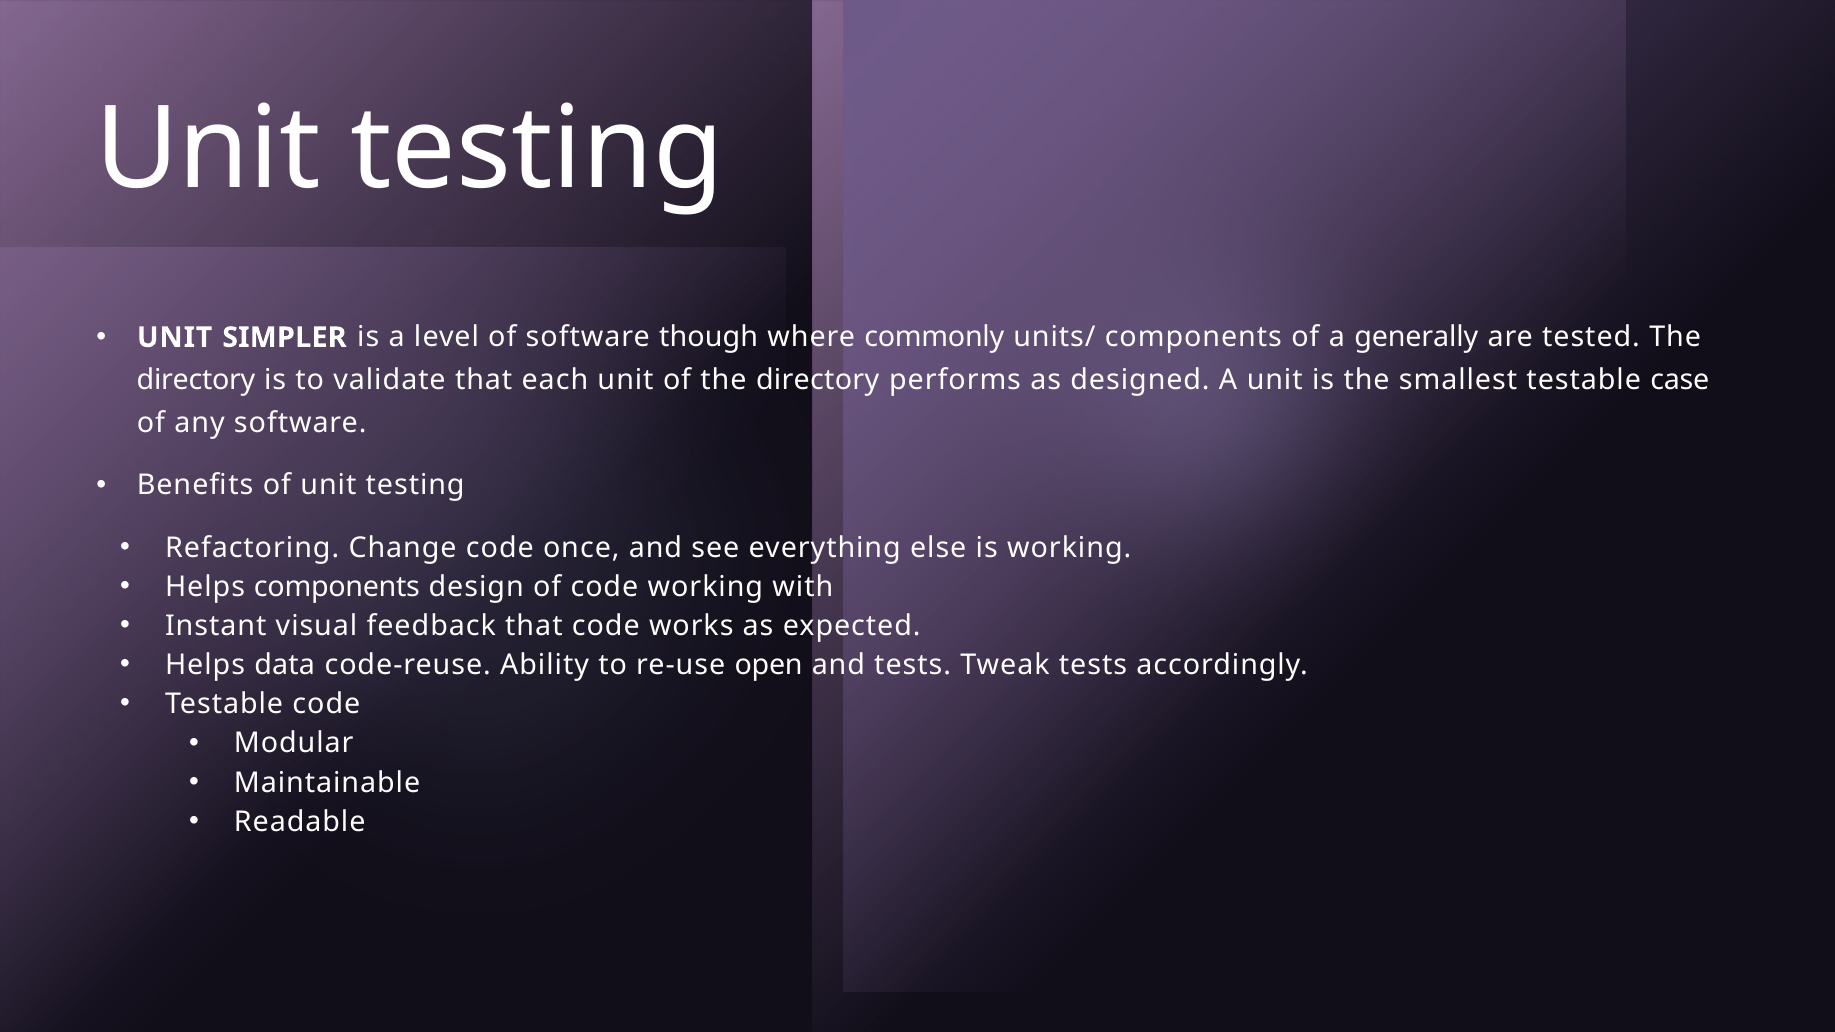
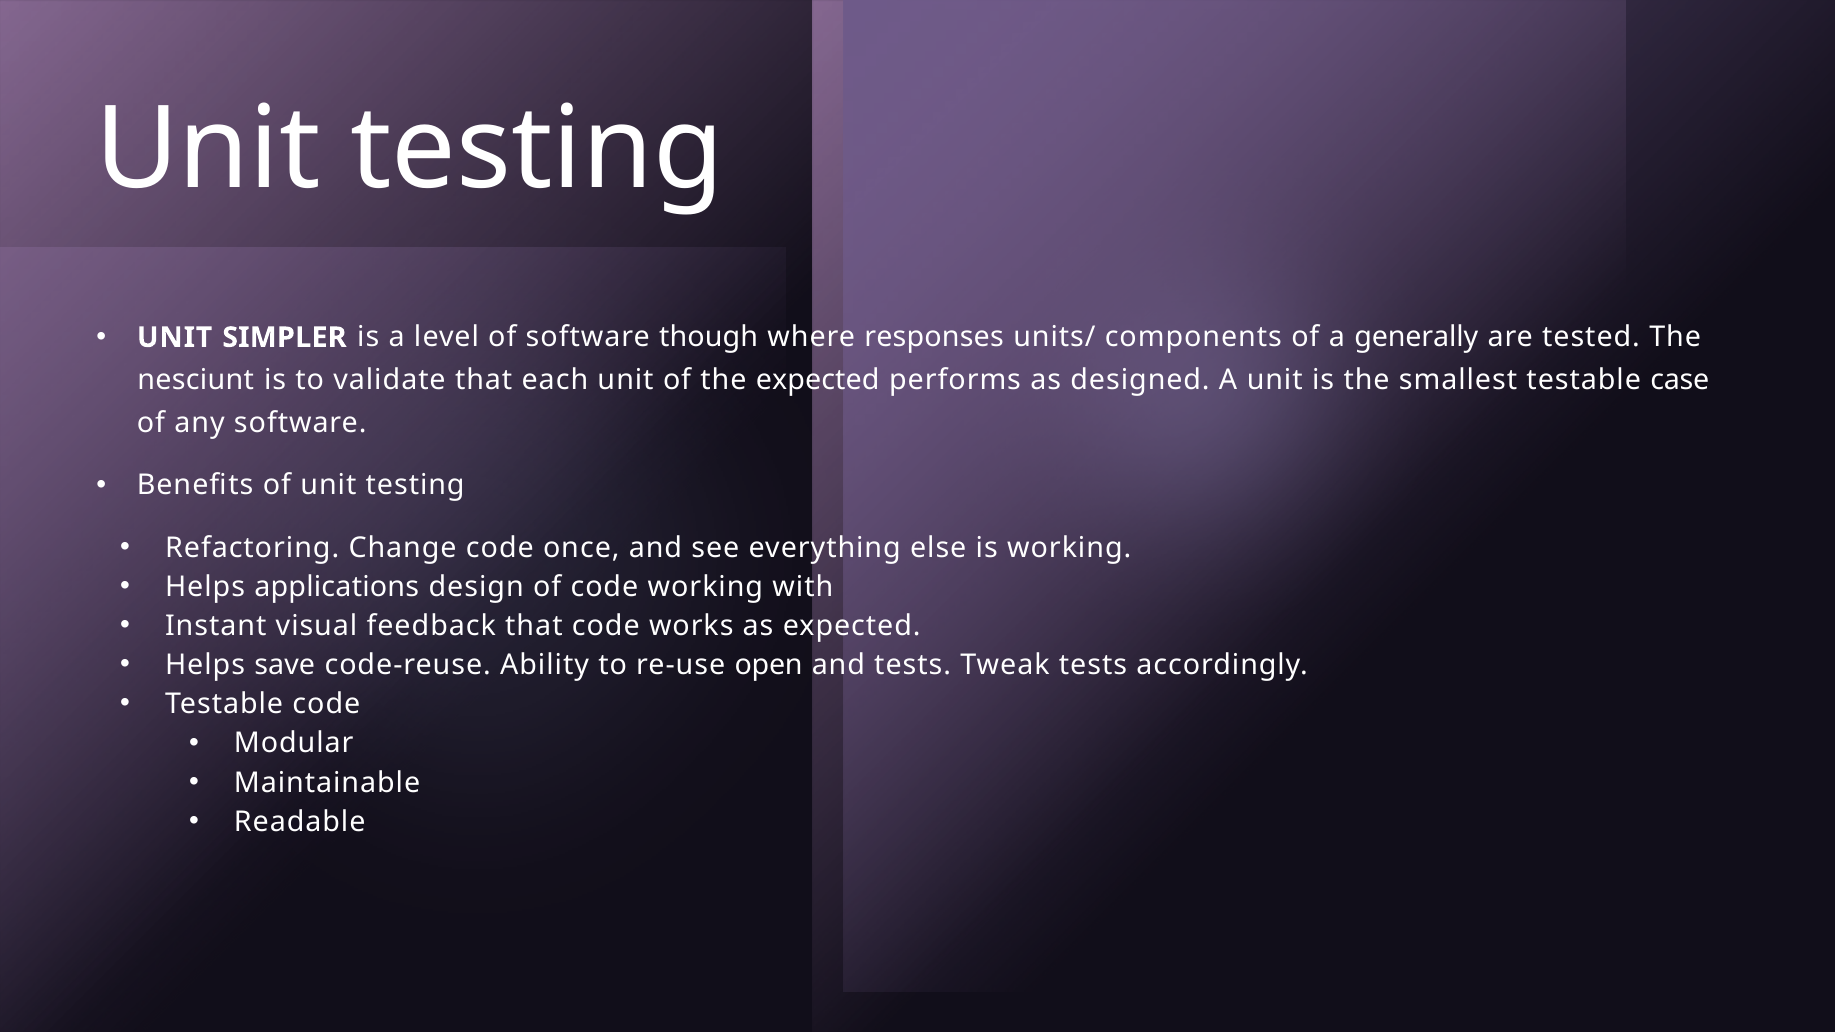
commonly: commonly -> responses
directory at (196, 380): directory -> nesciunt
of the directory: directory -> expected
Helps components: components -> applications
data: data -> save
